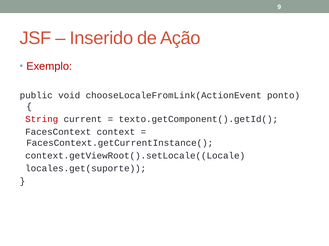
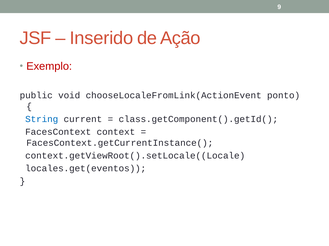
String colour: red -> blue
texto.getComponent().getId(: texto.getComponent().getId( -> class.getComponent().getId(
locales.get(suporte: locales.get(suporte -> locales.get(eventos
